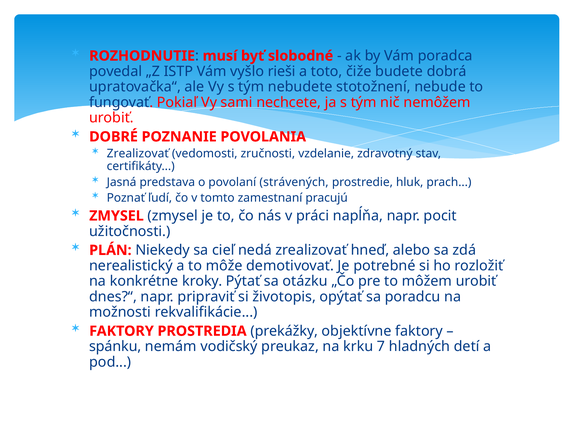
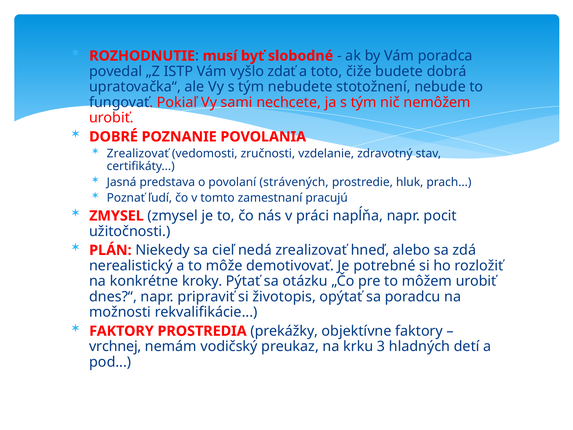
rieši: rieši -> zdať
spánku: spánku -> vrchnej
7: 7 -> 3
